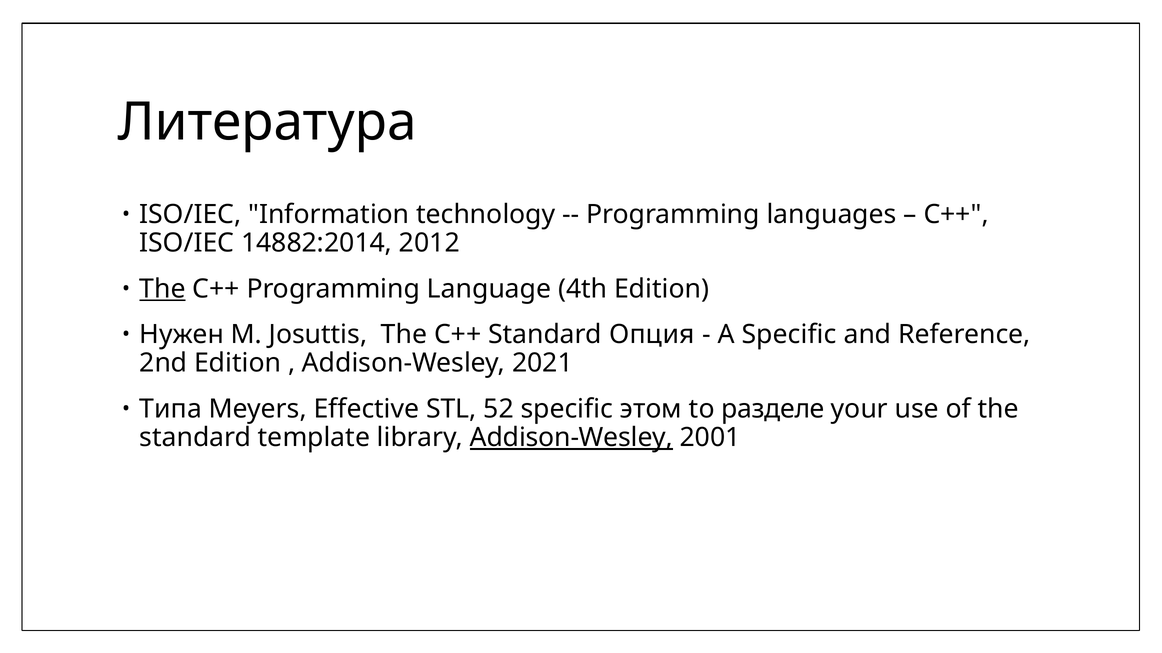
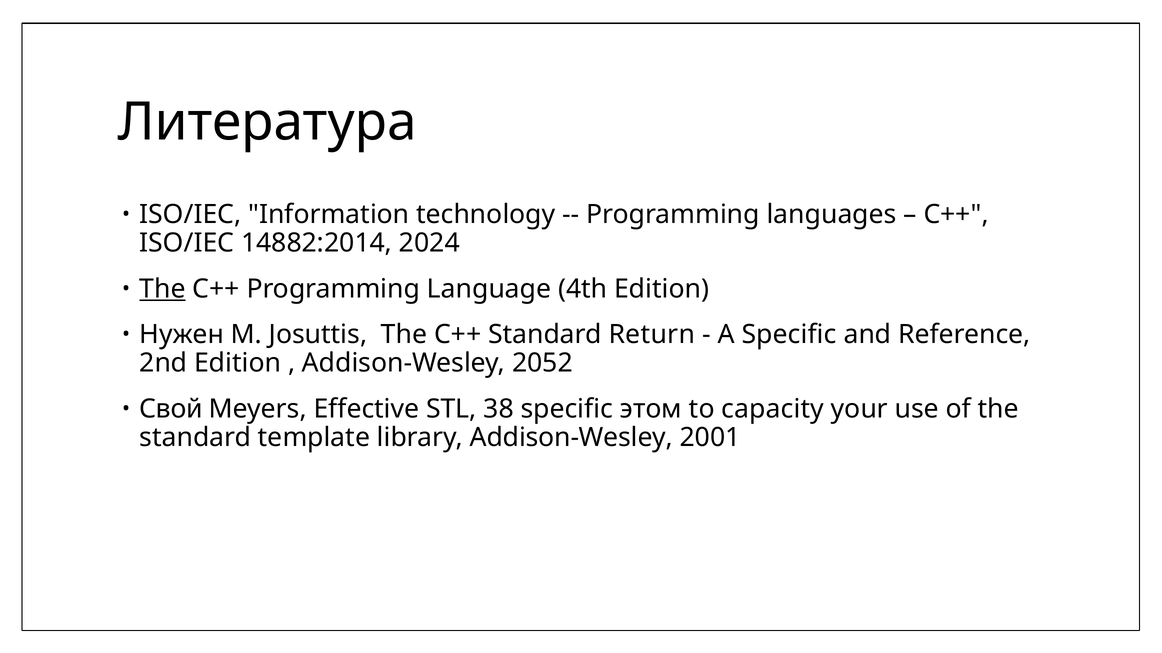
2012: 2012 -> 2024
Опция: Опция -> Return
2021: 2021 -> 2052
Типа: Типа -> Свой
52: 52 -> 38
разделе: разделе -> capacity
Addison-Wesley at (571, 438) underline: present -> none
